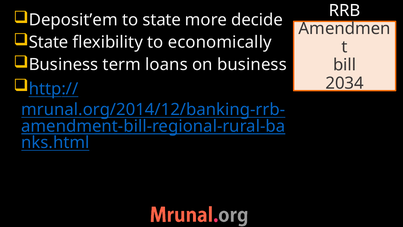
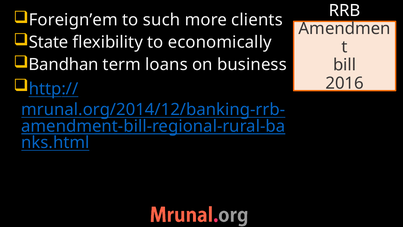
Deposit’em: Deposit’em -> Foreign’em
to state: state -> such
decide: decide -> clients
Business at (64, 65): Business -> Bandhan
2034: 2034 -> 2016
